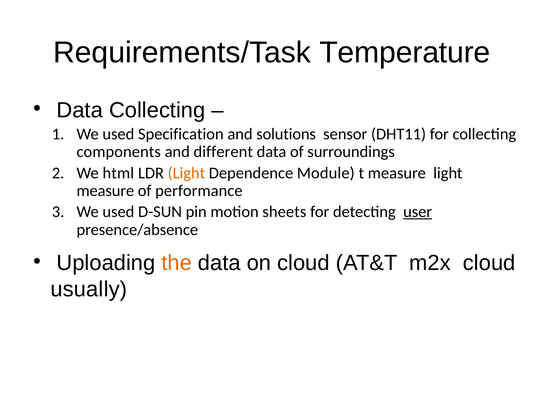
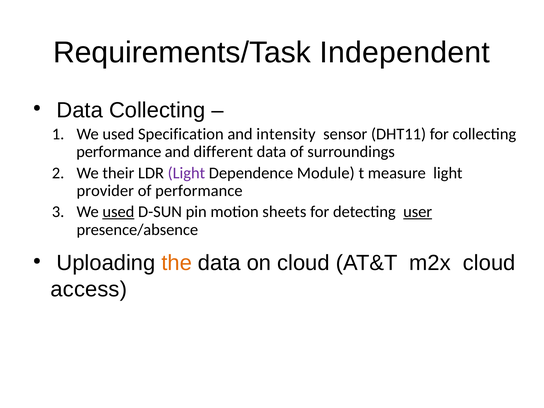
Temperature: Temperature -> Independent
solutions: solutions -> intensity
components at (119, 152): components -> performance
html: html -> their
Light at (186, 173) colour: orange -> purple
measure at (105, 191): measure -> provider
used at (118, 212) underline: none -> present
usually: usually -> access
